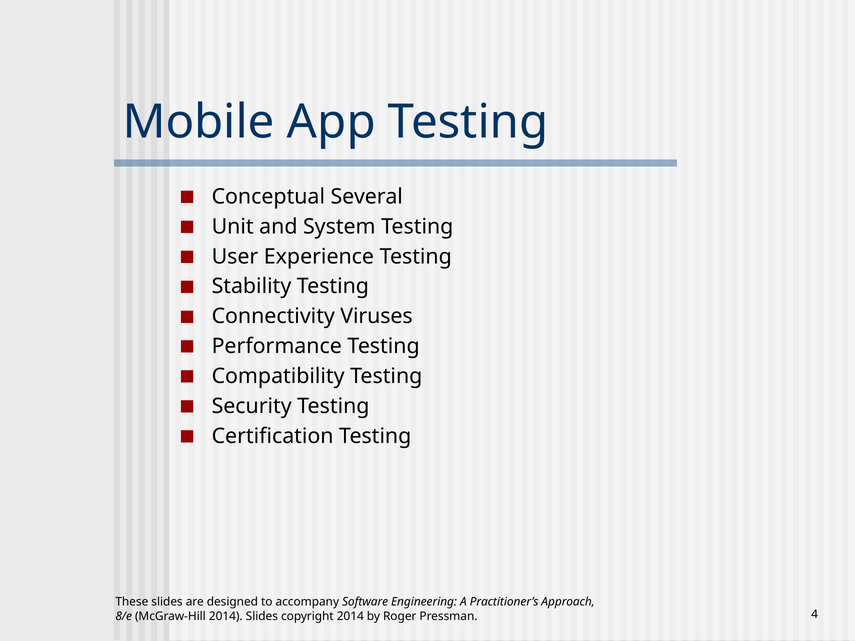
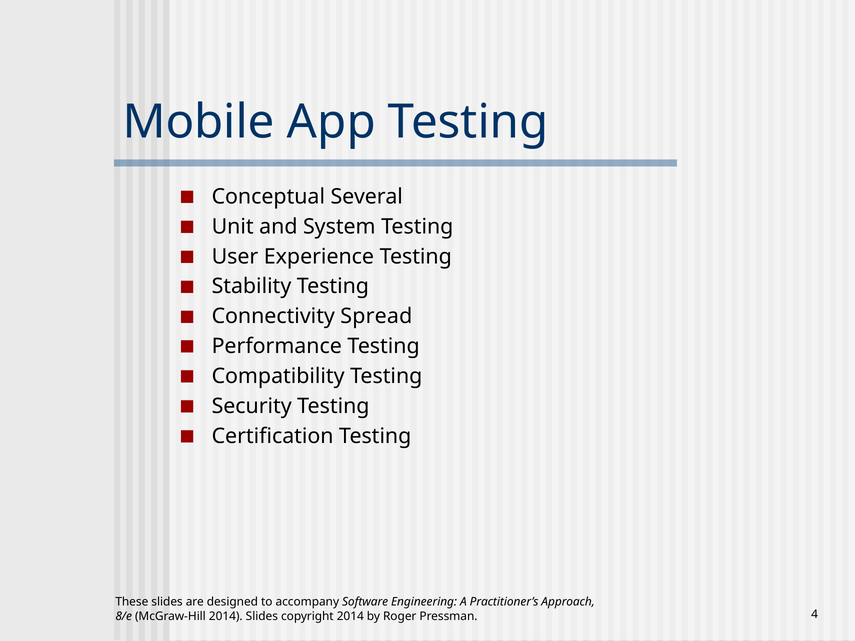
Viruses: Viruses -> Spread
